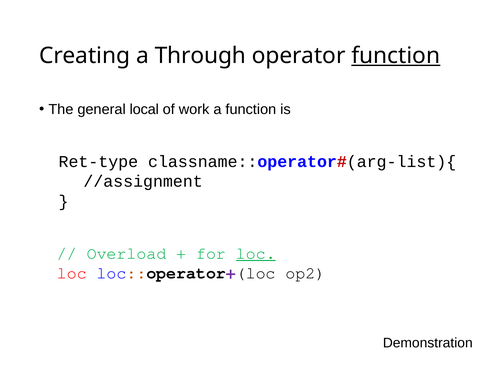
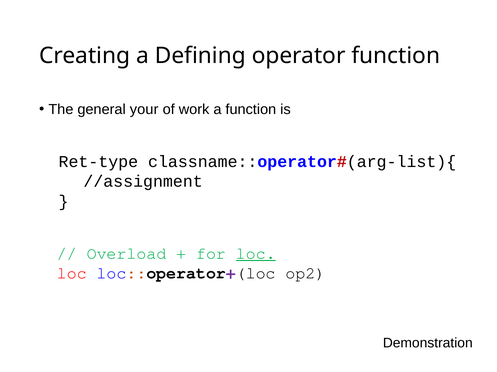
Through: Through -> Defining
function at (396, 56) underline: present -> none
local: local -> your
